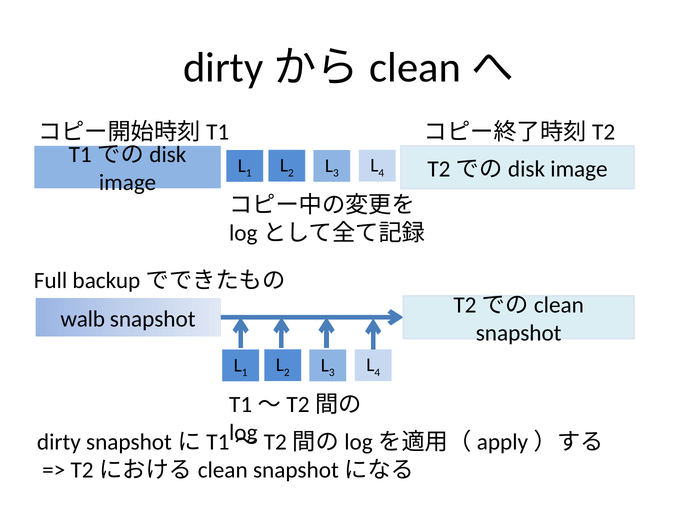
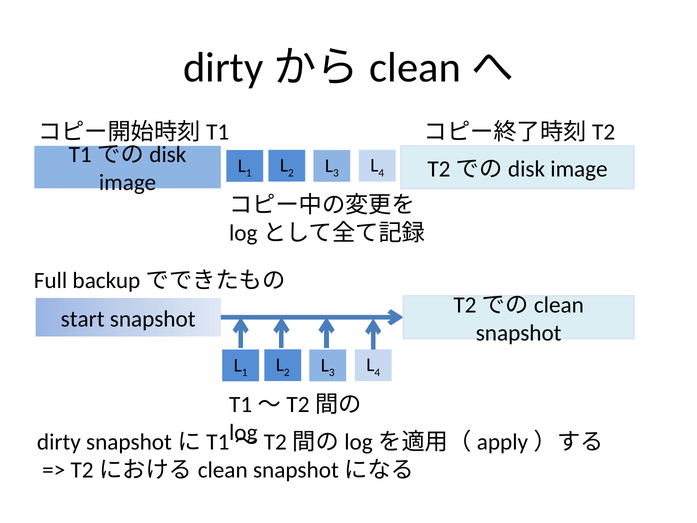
walb: walb -> start
